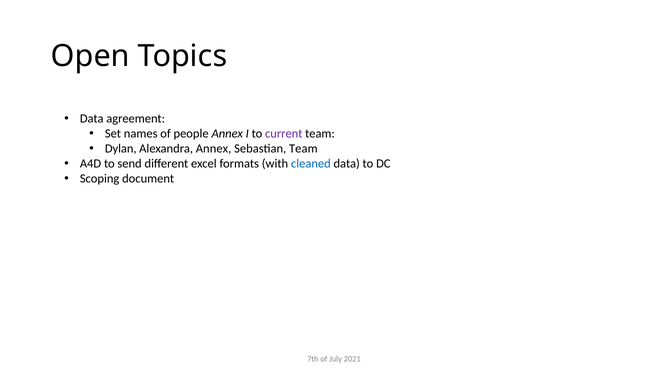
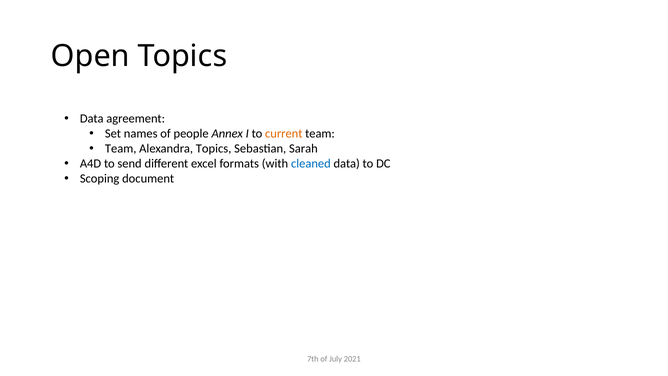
current colour: purple -> orange
Dylan at (121, 149): Dylan -> Team
Alexandra Annex: Annex -> Topics
Sebastian Team: Team -> Sarah
